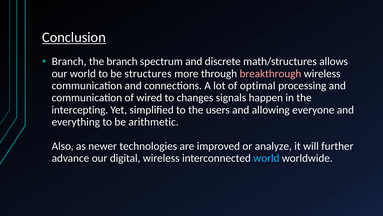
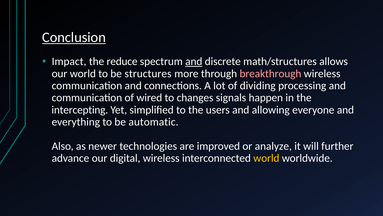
Branch at (69, 61): Branch -> Impact
the branch: branch -> reduce
and at (194, 61) underline: none -> present
optimal: optimal -> dividing
arithmetic: arithmetic -> automatic
world at (266, 158) colour: light blue -> yellow
